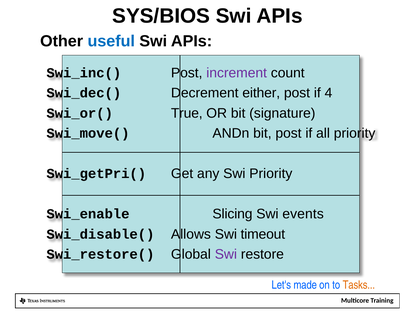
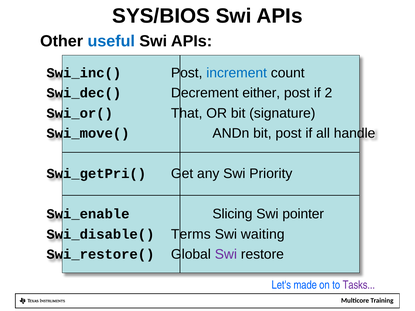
increment colour: purple -> blue
4: 4 -> 2
True: True -> That
all priority: priority -> handle
events: events -> pointer
Allows: Allows -> Terms
timeout: timeout -> waiting
Tasks colour: orange -> purple
